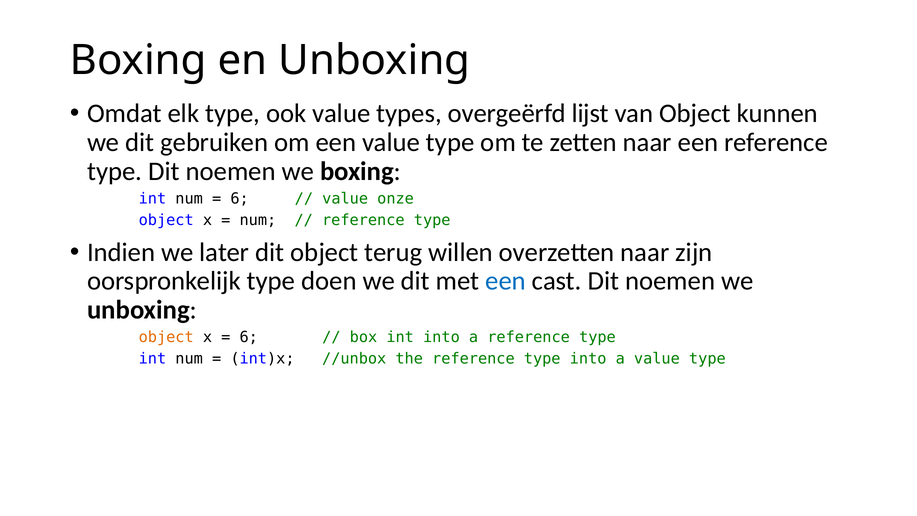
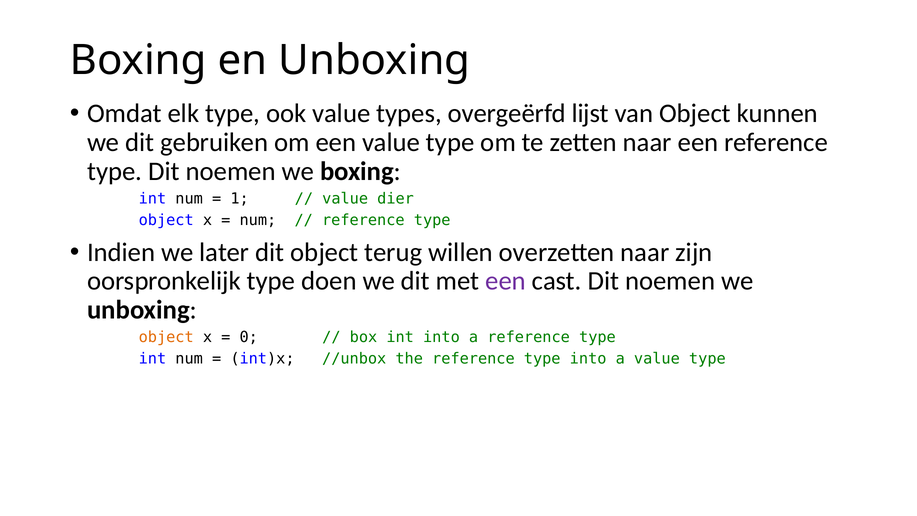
6 at (240, 199): 6 -> 1
onze: onze -> dier
een at (506, 281) colour: blue -> purple
6 at (249, 337): 6 -> 0
